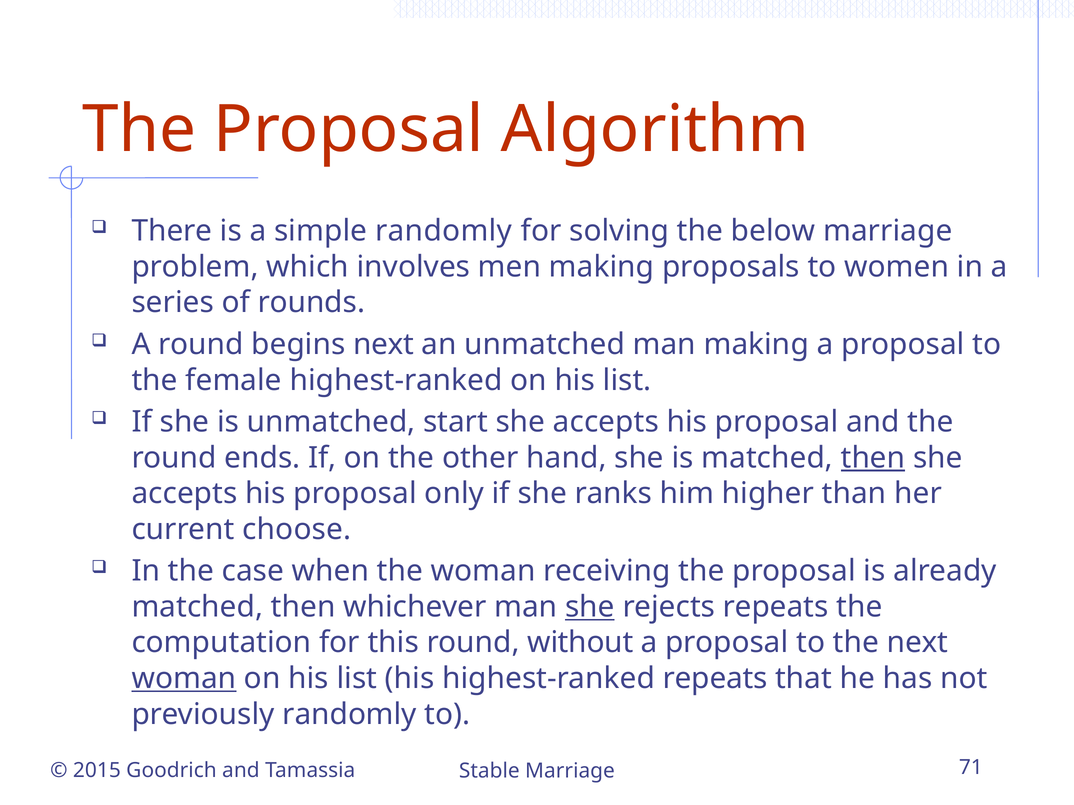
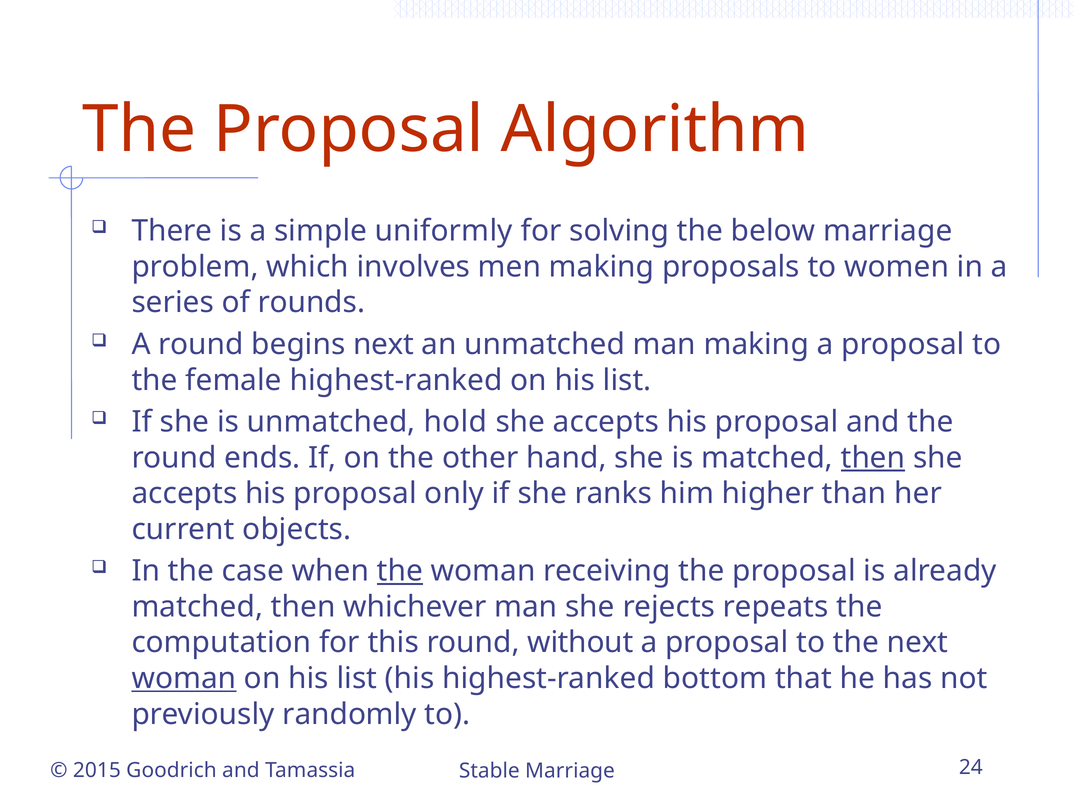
simple randomly: randomly -> uniformly
start: start -> hold
choose: choose -> objects
the at (400, 571) underline: none -> present
she at (590, 607) underline: present -> none
highest-ranked repeats: repeats -> bottom
71: 71 -> 24
